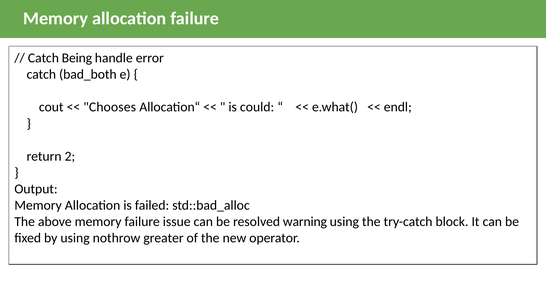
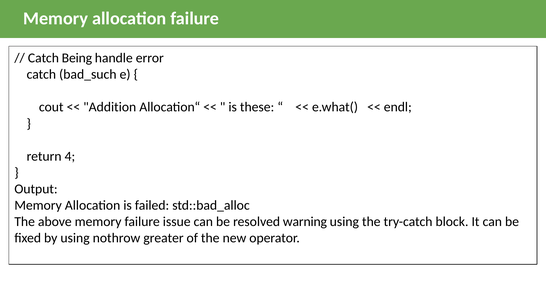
bad_both: bad_both -> bad_such
Chooses: Chooses -> Addition
could: could -> these
2: 2 -> 4
